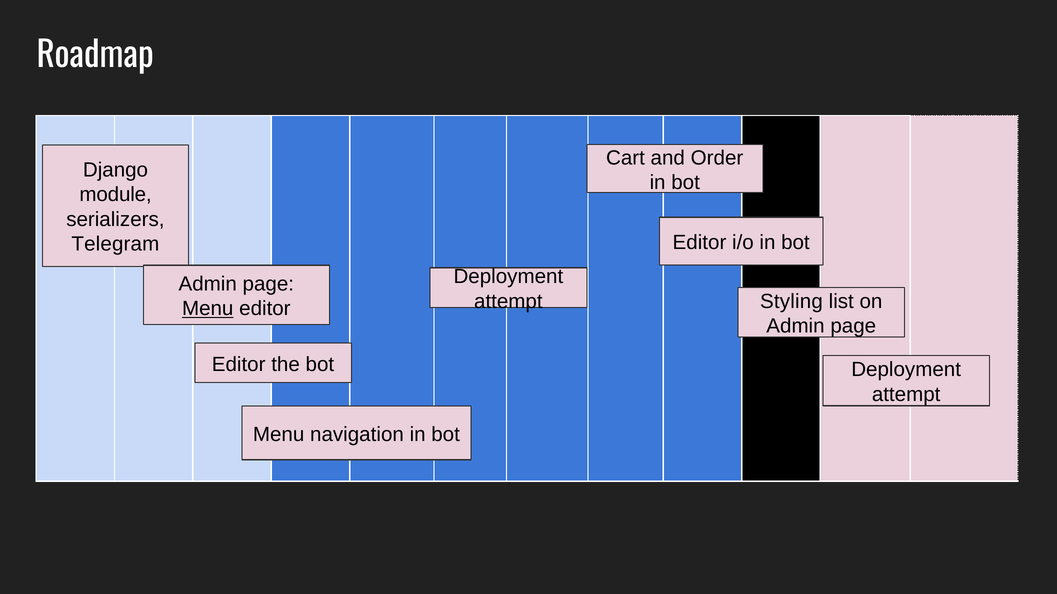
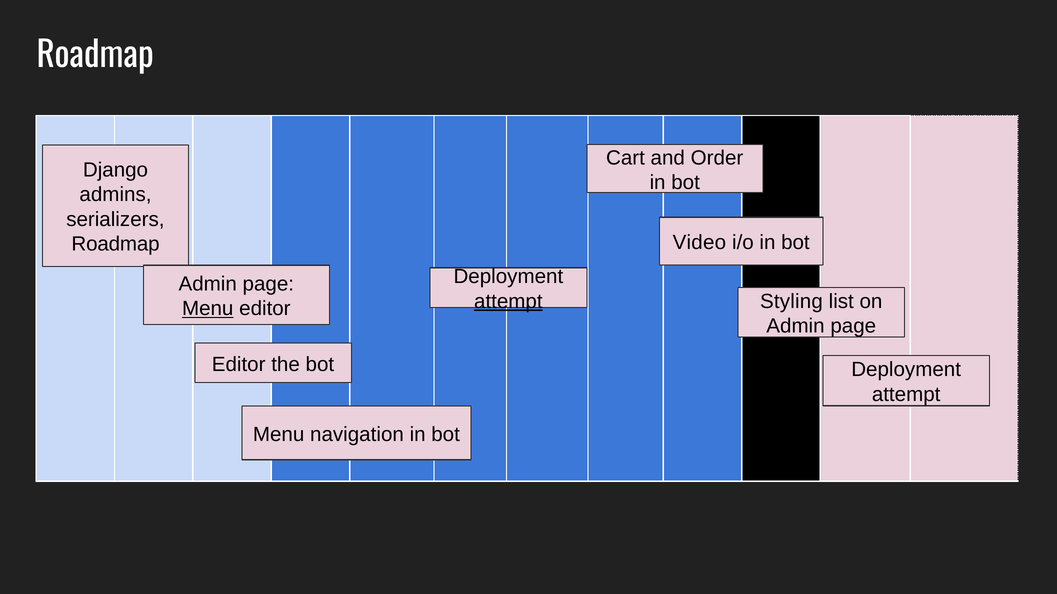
module: module -> admins
Editor at (699, 243): Editor -> Video
Telegram at (115, 244): Telegram -> Roadmap
attempt at (508, 302) underline: none -> present
